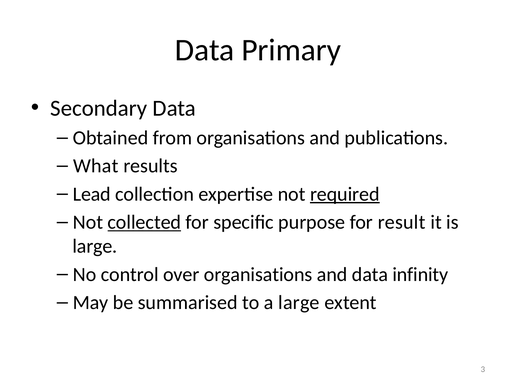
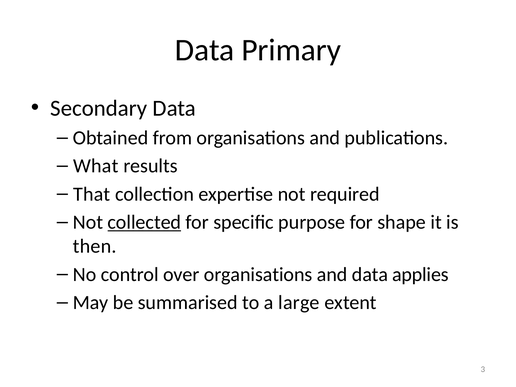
Lead: Lead -> That
required underline: present -> none
result: result -> shape
large at (95, 246): large -> then
infinity: infinity -> applies
